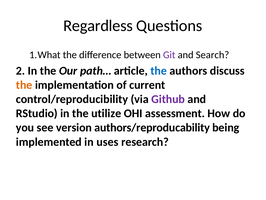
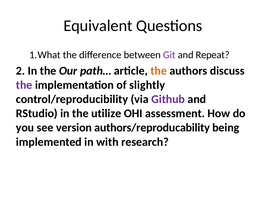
Regardless: Regardless -> Equivalent
Search: Search -> Repeat
the at (159, 71) colour: blue -> orange
the at (24, 85) colour: orange -> purple
current: current -> slightly
uses: uses -> with
